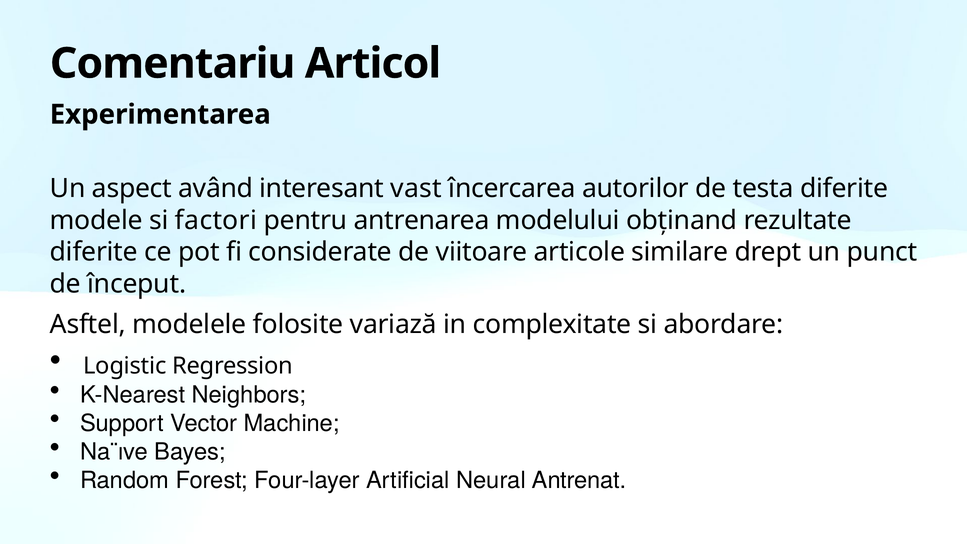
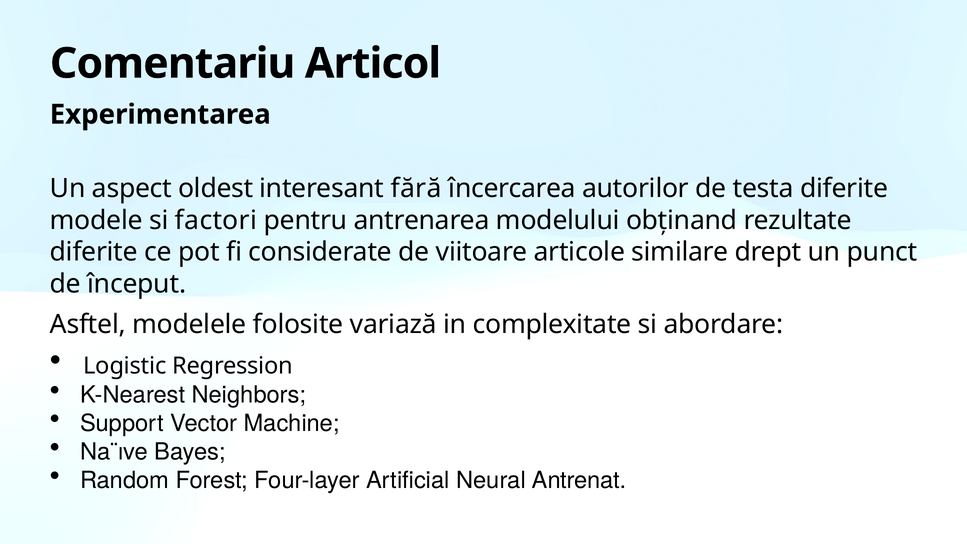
având: având -> oldest
vast: vast -> fără
